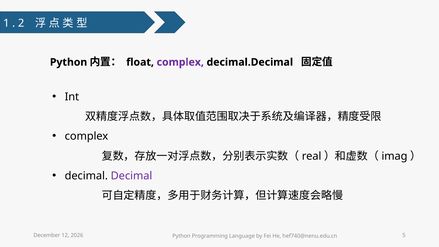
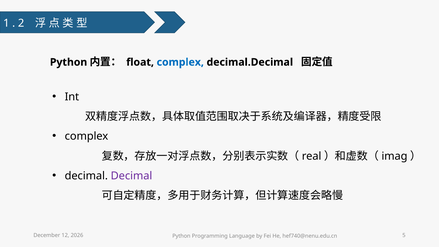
complex at (180, 62) colour: purple -> blue
